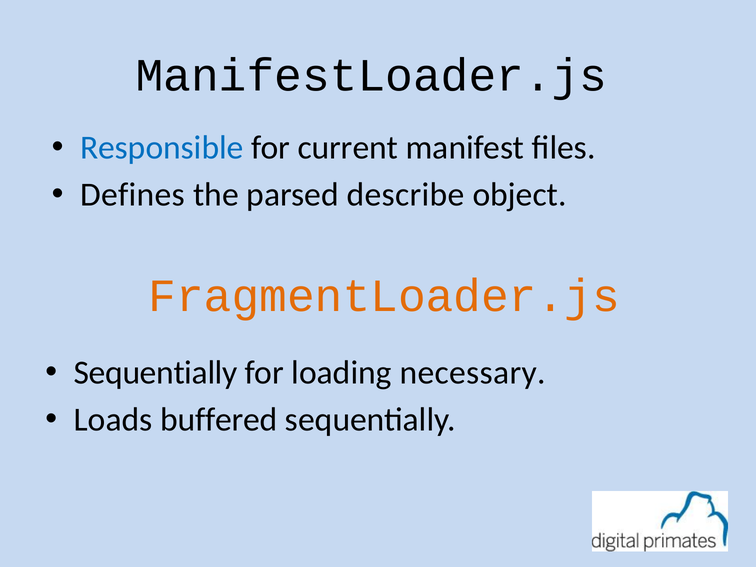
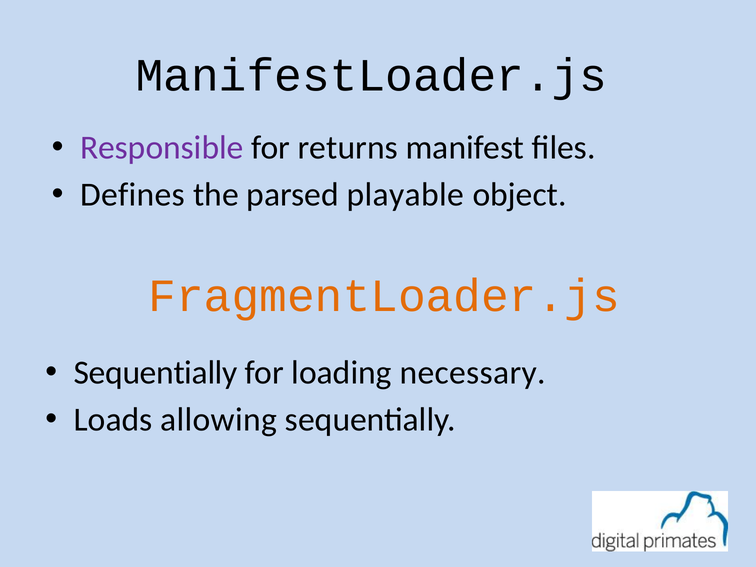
Responsible colour: blue -> purple
current: current -> returns
describe: describe -> playable
buffered: buffered -> allowing
